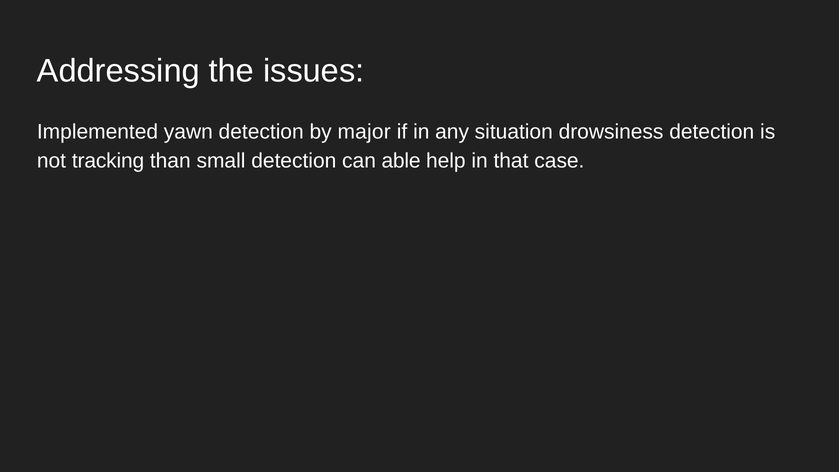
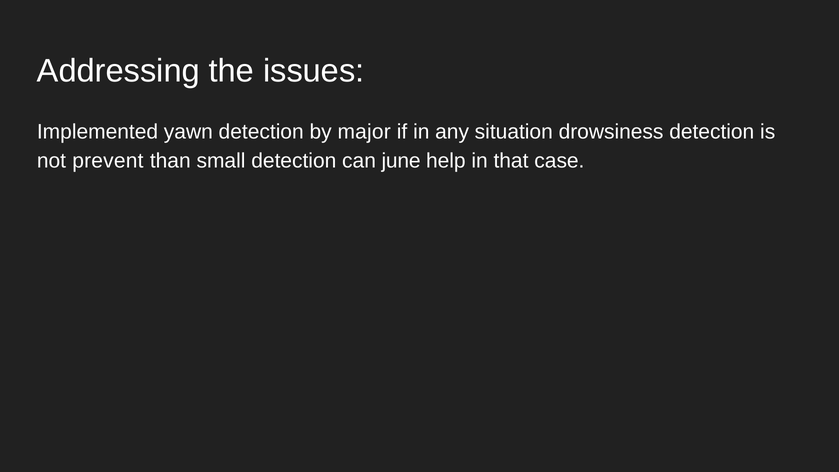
tracking: tracking -> prevent
able: able -> june
